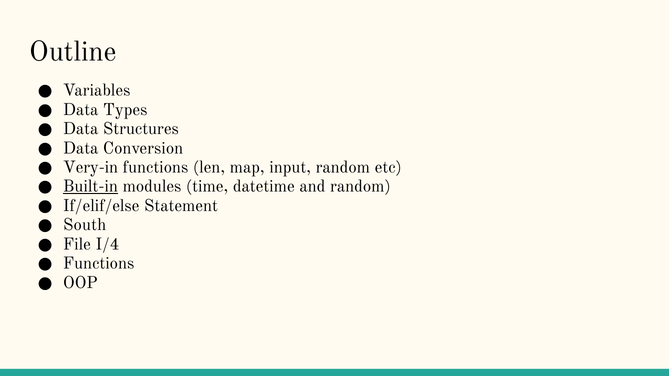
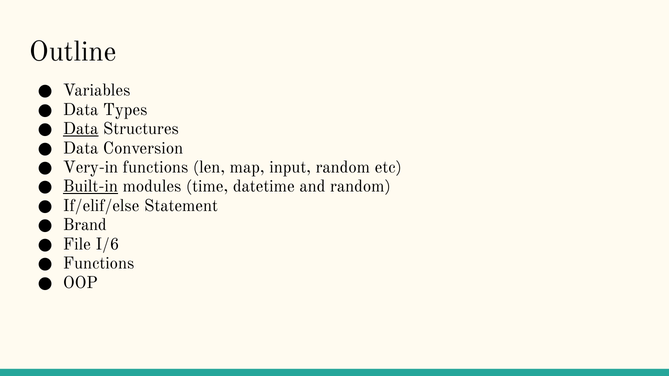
Data at (81, 129) underline: none -> present
South: South -> Brand
I/4: I/4 -> I/6
